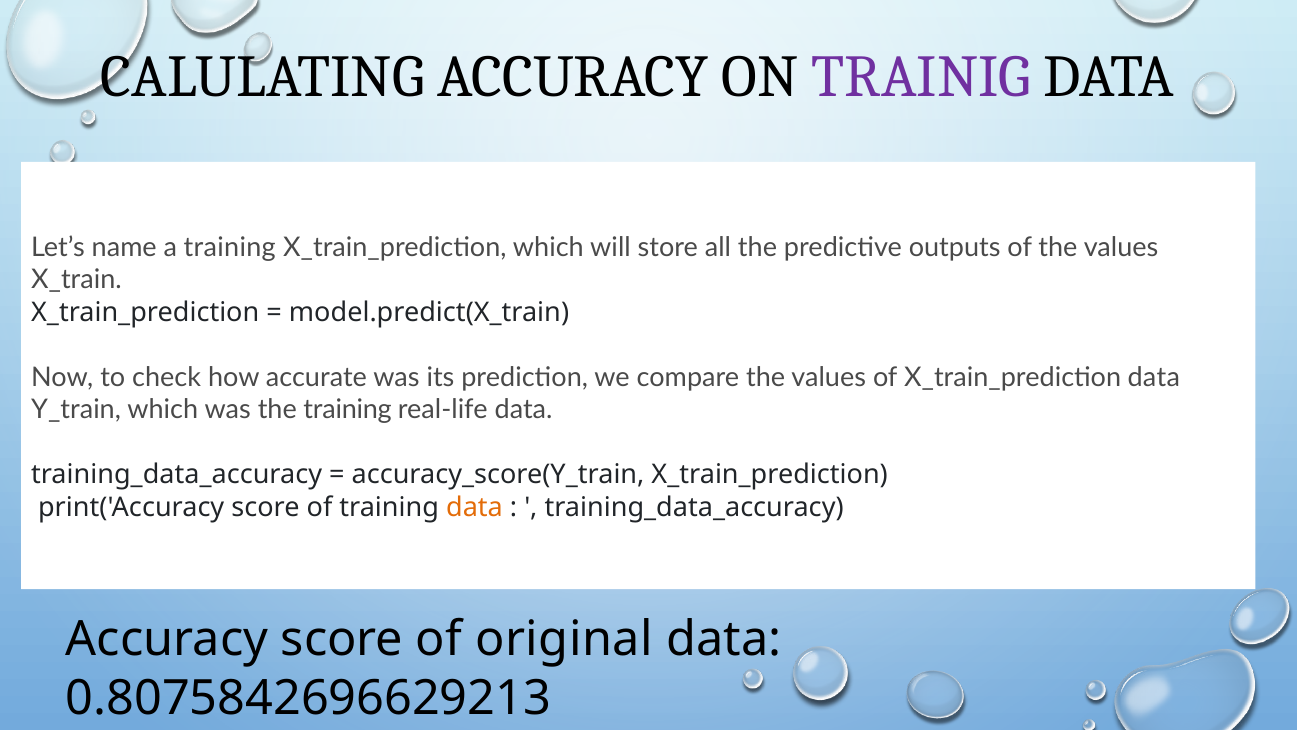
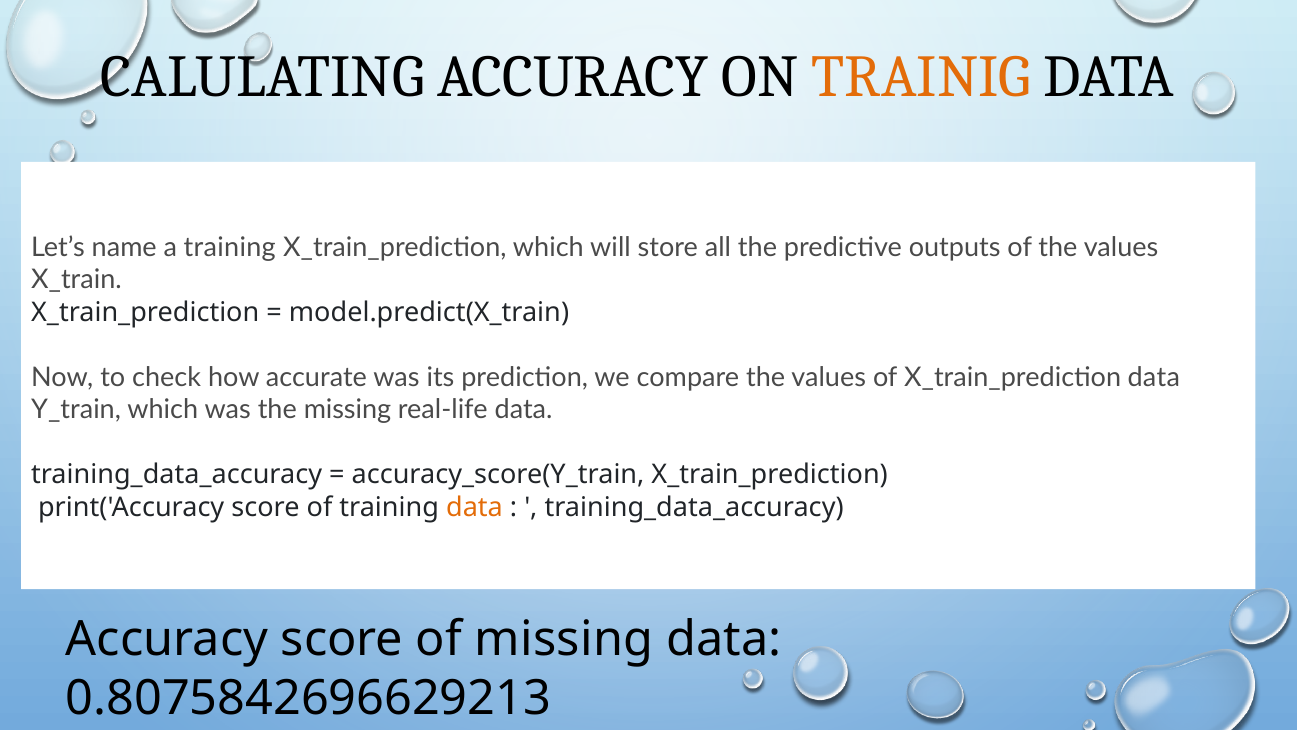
TRAINIG colour: purple -> orange
the training: training -> missing
of original: original -> missing
